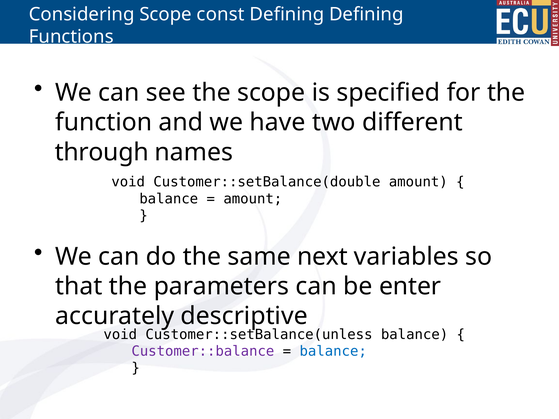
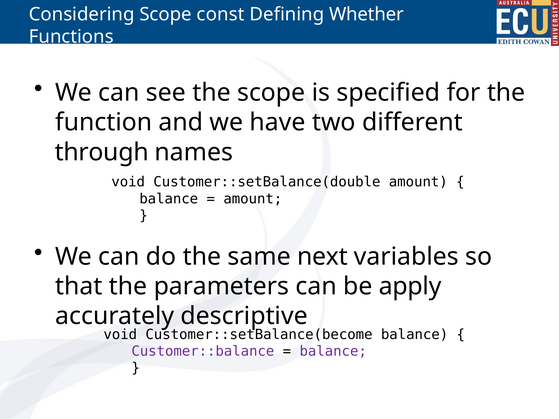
Defining Defining: Defining -> Whether
enter: enter -> apply
Customer::setBalance(unless: Customer::setBalance(unless -> Customer::setBalance(become
balance at (333, 351) colour: blue -> purple
